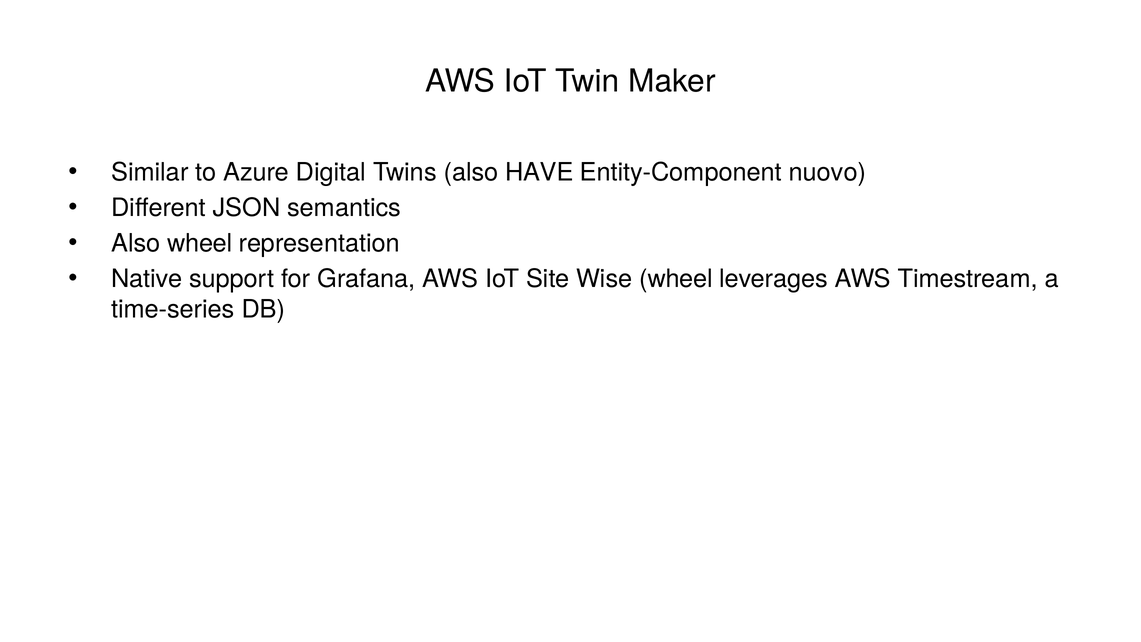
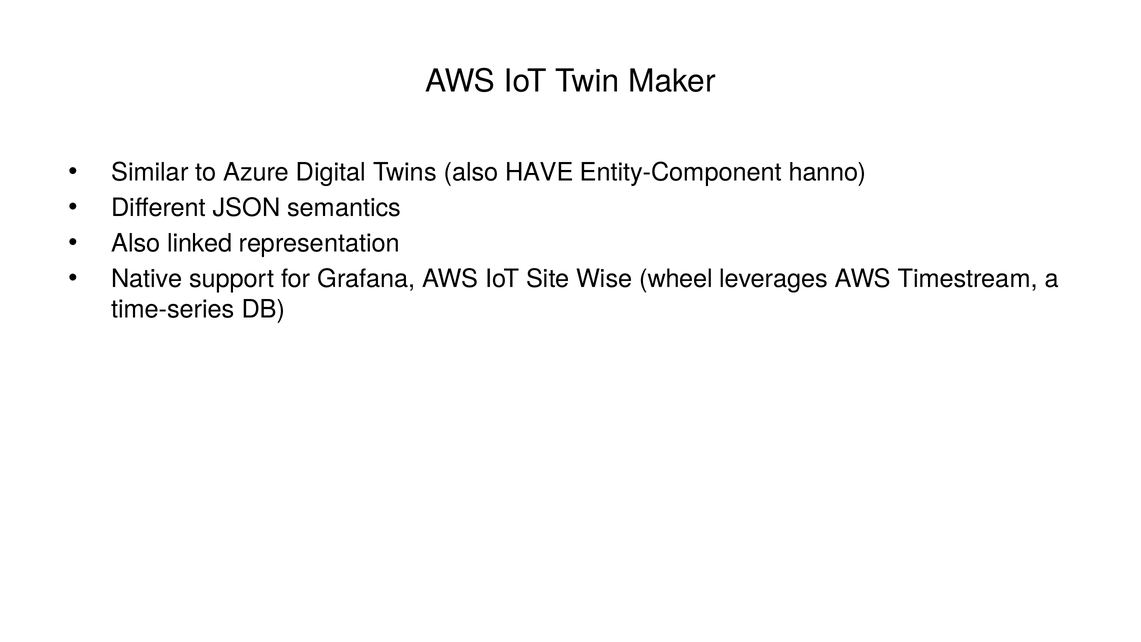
nuovo: nuovo -> hanno
Also wheel: wheel -> linked
